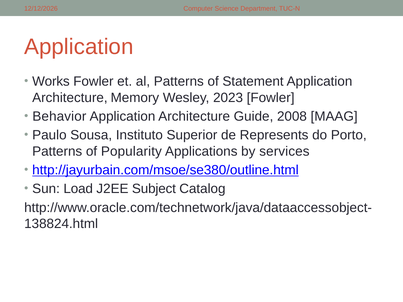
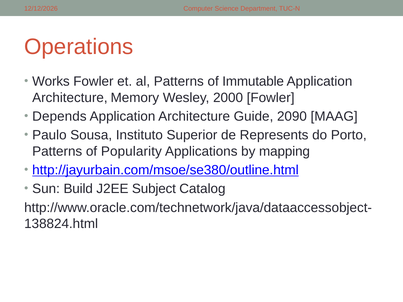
Application at (79, 47): Application -> Operations
Statement: Statement -> Immutable
2023: 2023 -> 2000
Behavior: Behavior -> Depends
2008: 2008 -> 2090
services: services -> mapping
Load: Load -> Build
